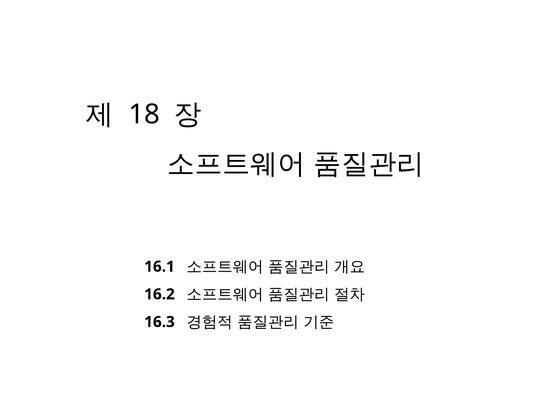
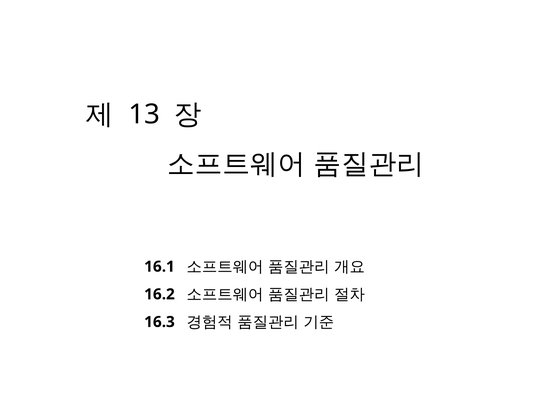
18: 18 -> 13
